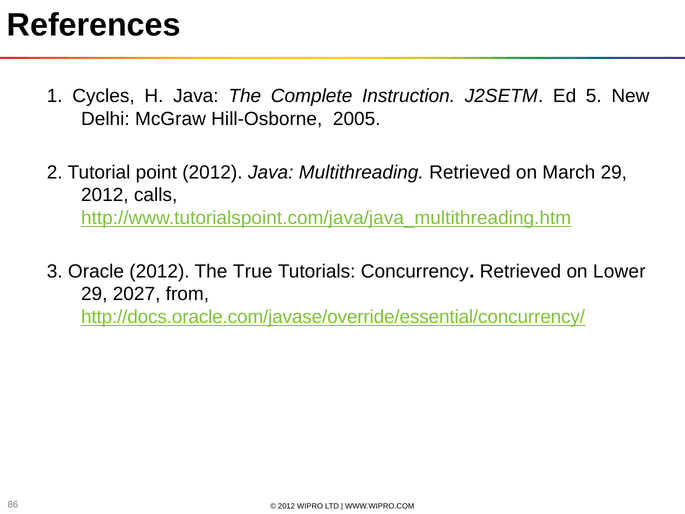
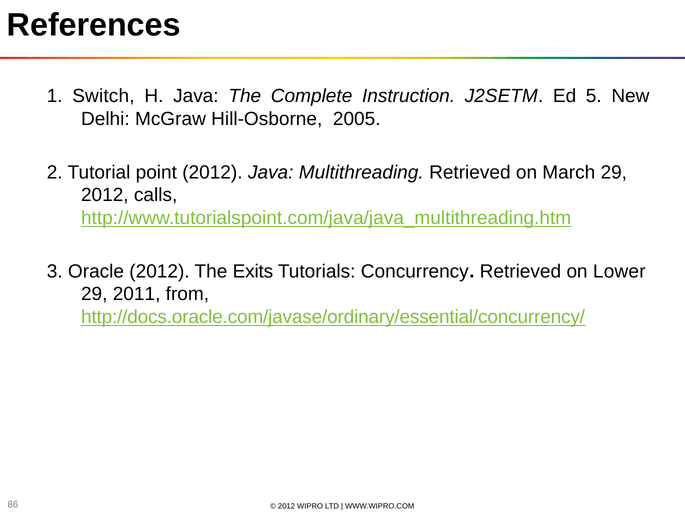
Cycles: Cycles -> Switch
True: True -> Exits
2027: 2027 -> 2011
http://docs.oracle.com/javase/override/essential/concurrency/: http://docs.oracle.com/javase/override/essential/concurrency/ -> http://docs.oracle.com/javase/ordinary/essential/concurrency/
